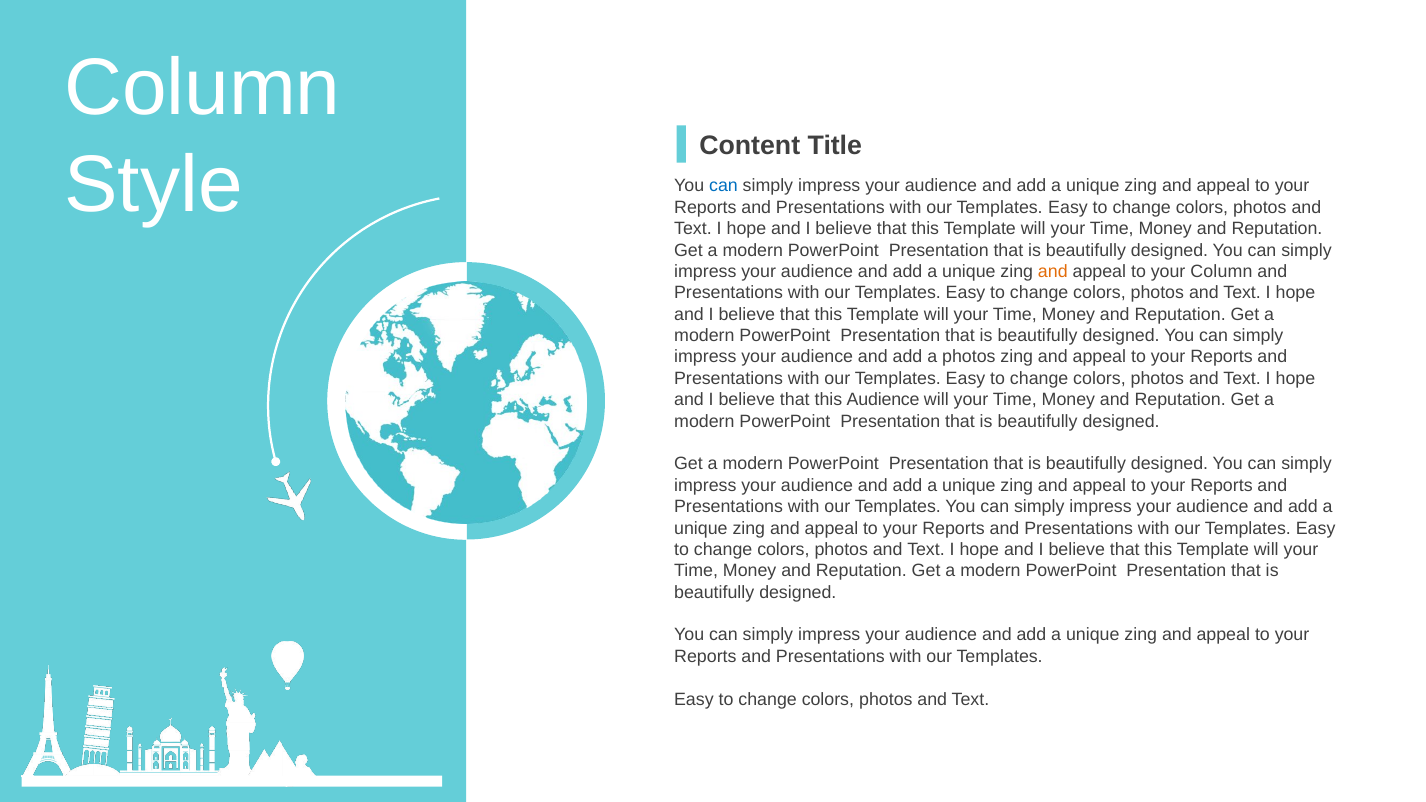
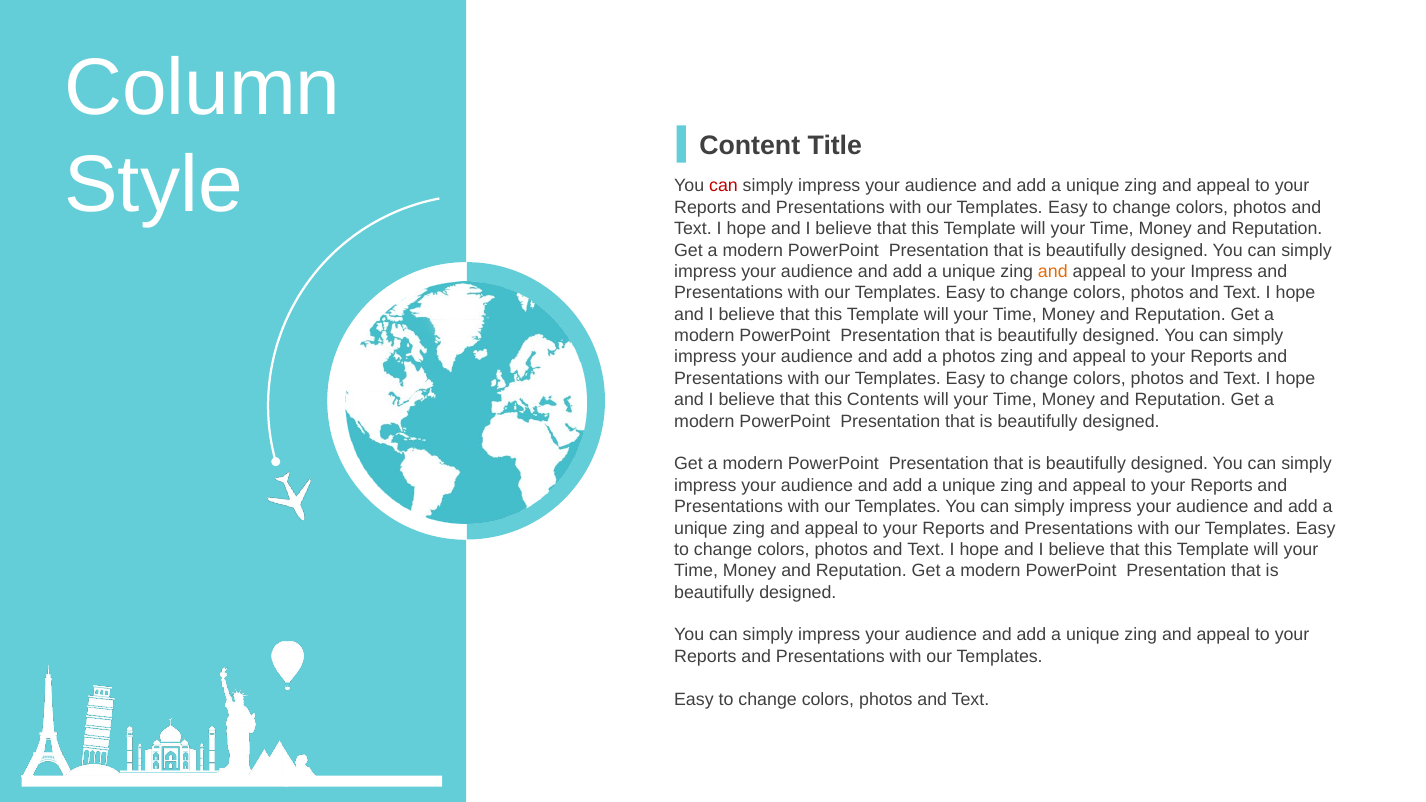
can at (723, 186) colour: blue -> red
your Column: Column -> Impress
this Audience: Audience -> Contents
